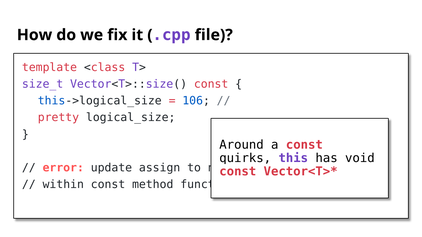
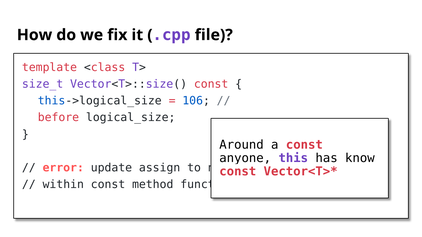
pretty: pretty -> before
quirks: quirks -> anyone
void: void -> know
